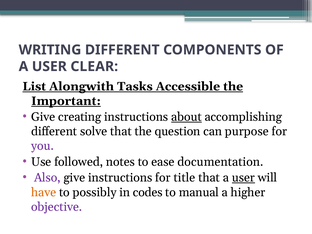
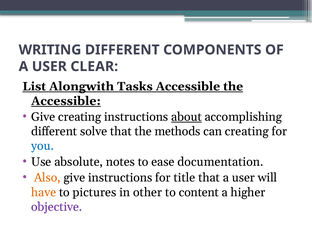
Important at (66, 101): Important -> Accessible
question: question -> methods
can purpose: purpose -> creating
you colour: purple -> blue
followed: followed -> absolute
Also colour: purple -> orange
user at (243, 178) underline: present -> none
possibly: possibly -> pictures
codes: codes -> other
manual: manual -> content
